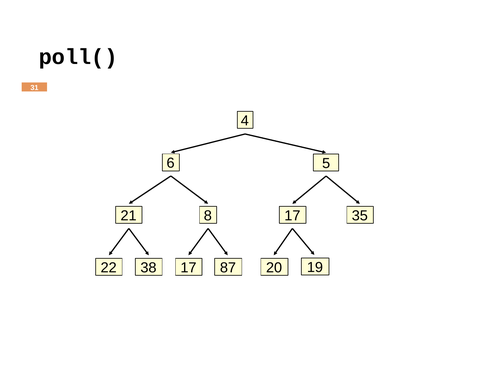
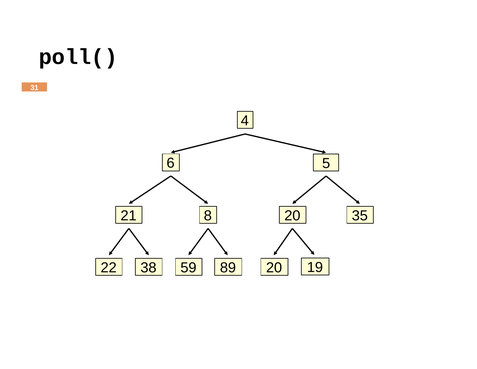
21 17: 17 -> 20
22 17: 17 -> 59
87: 87 -> 89
